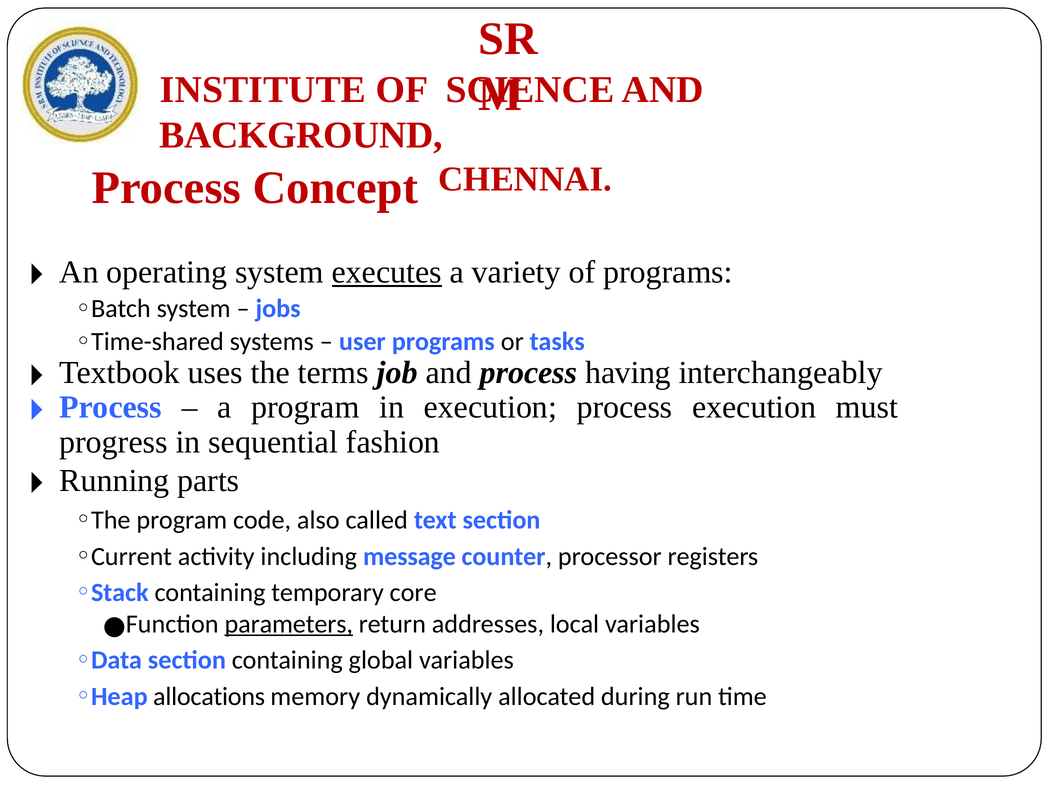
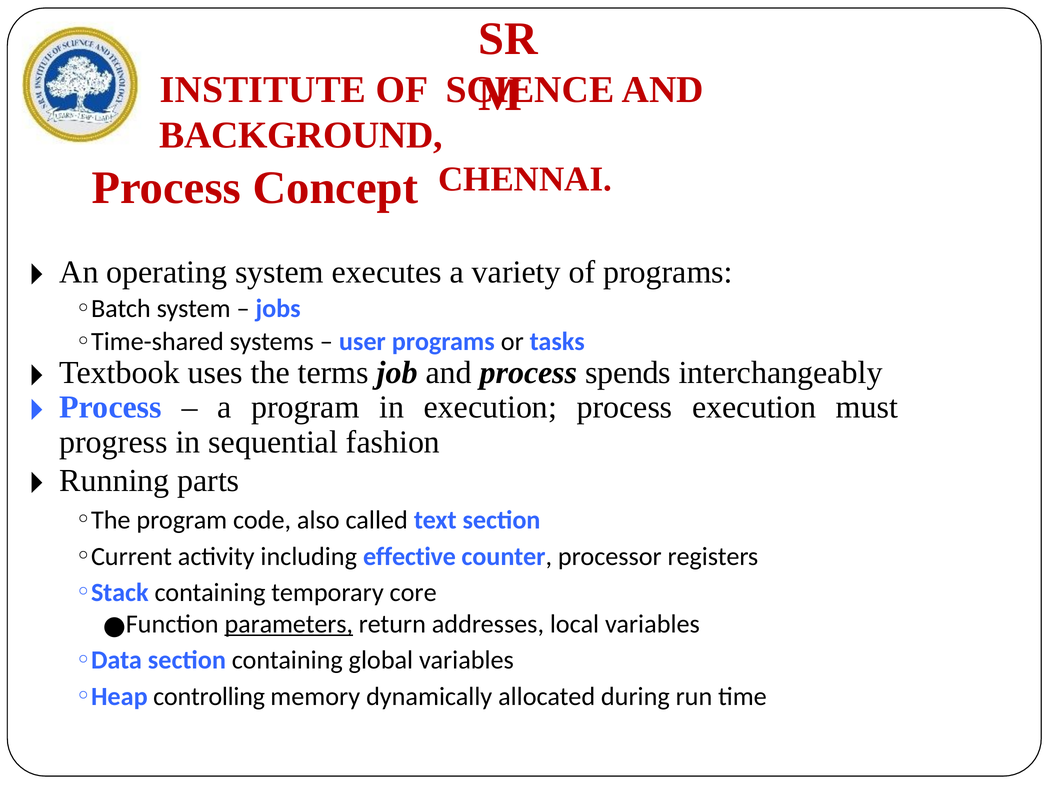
executes underline: present -> none
having: having -> spends
message: message -> effective
allocations: allocations -> controlling
